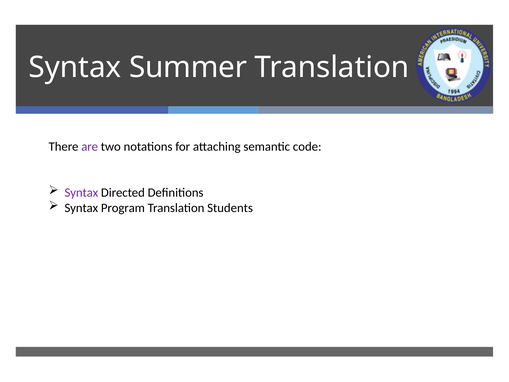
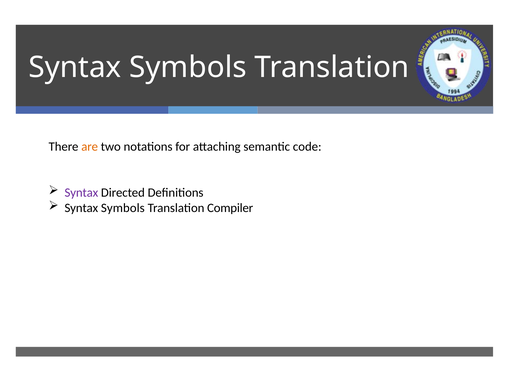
Summer at (188, 67): Summer -> Symbols
are colour: purple -> orange
Program at (123, 208): Program -> Symbols
Students: Students -> Compiler
